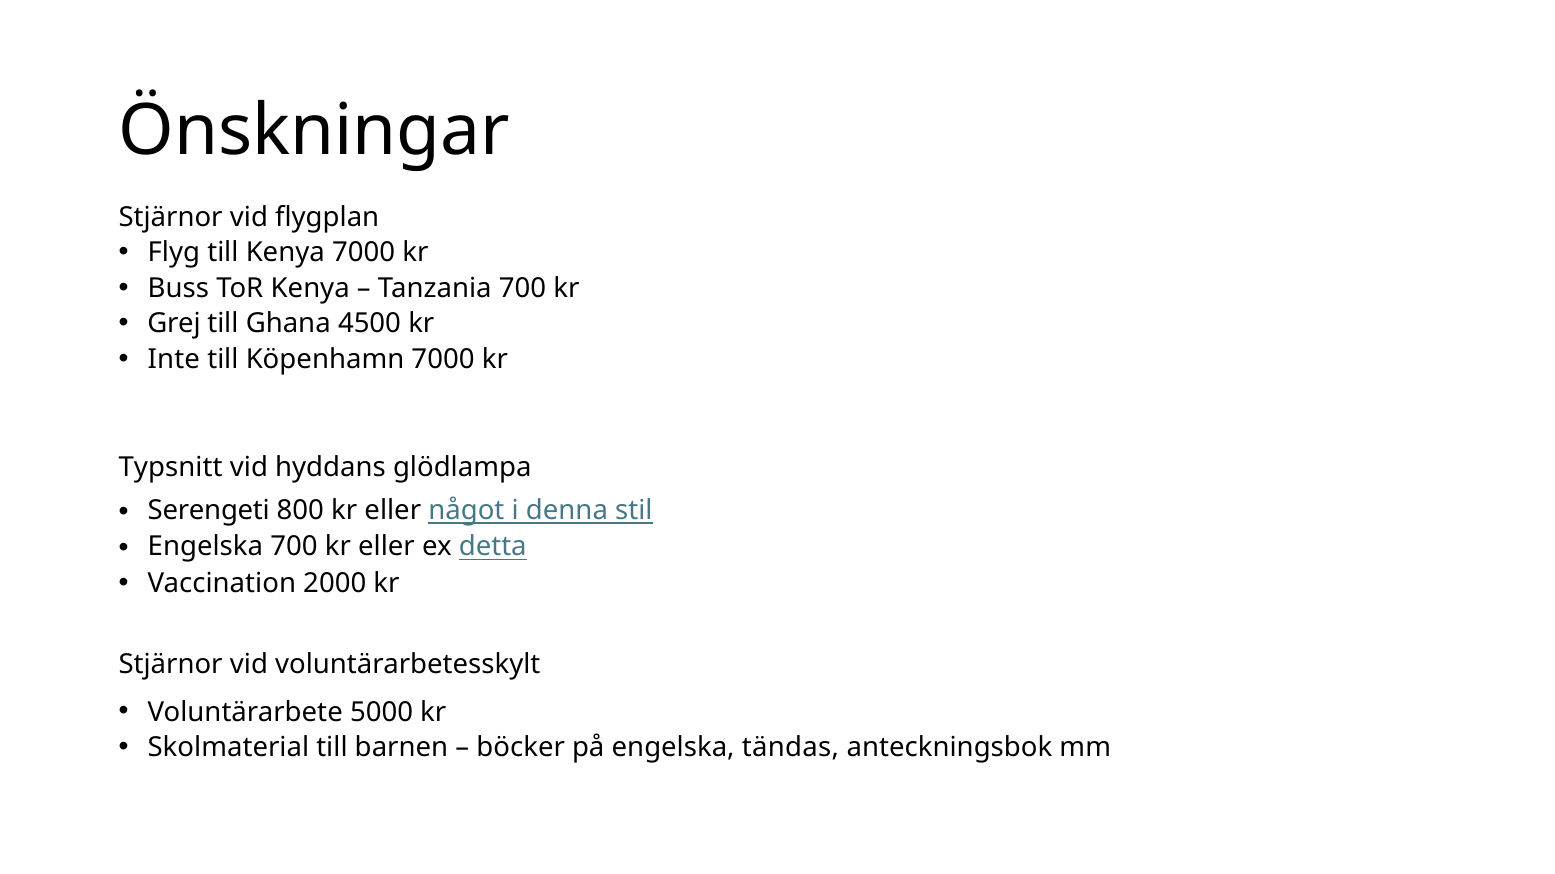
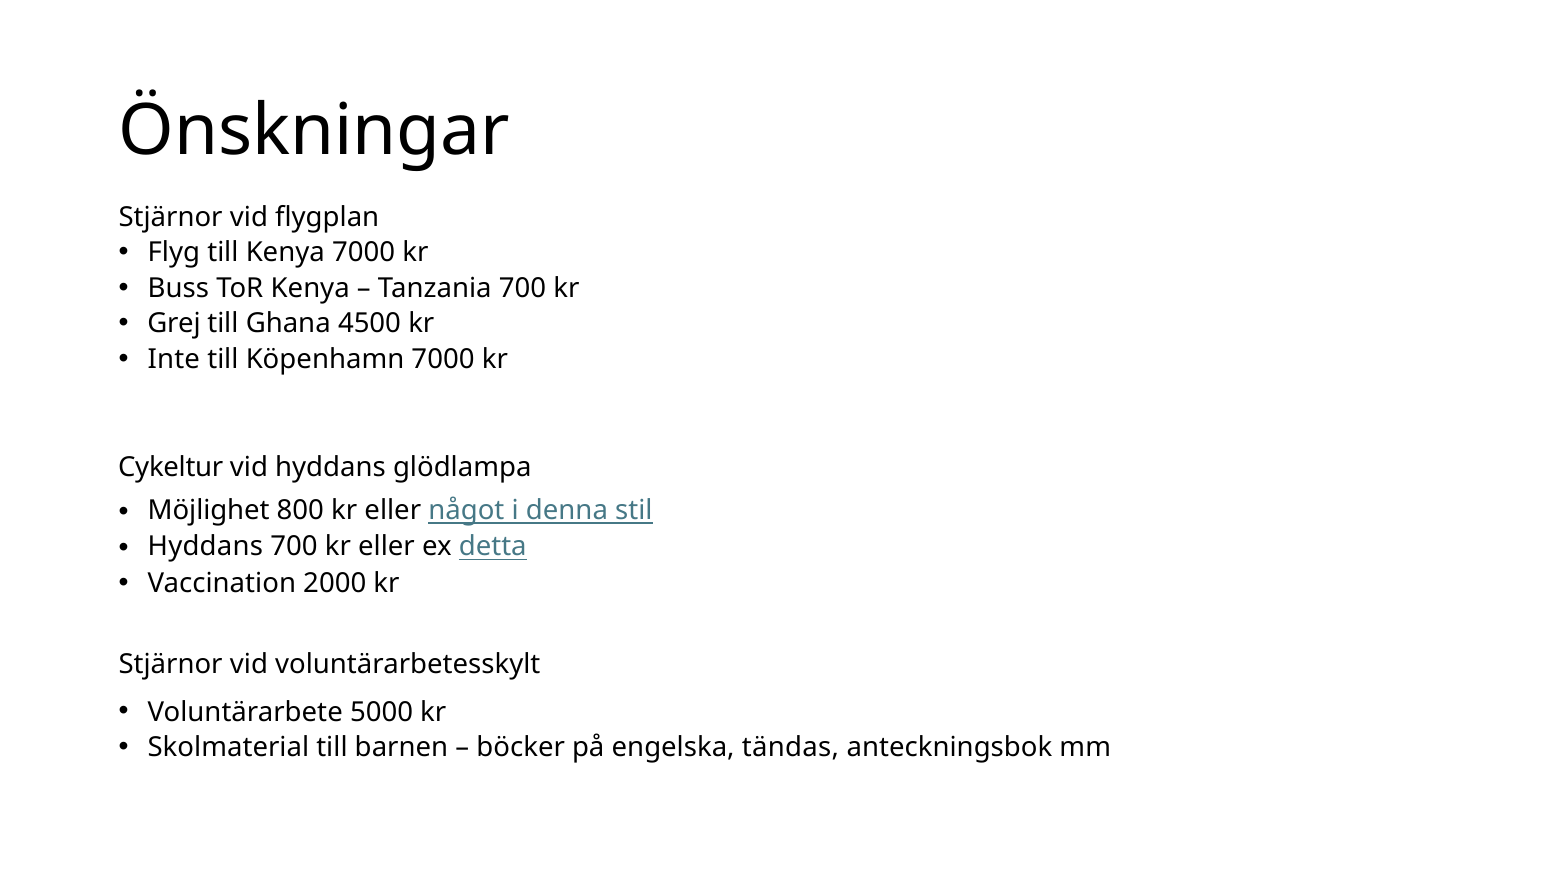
Typsnitt: Typsnitt -> Cykeltur
Serengeti: Serengeti -> Möjlighet
Engelska at (205, 547): Engelska -> Hyddans
